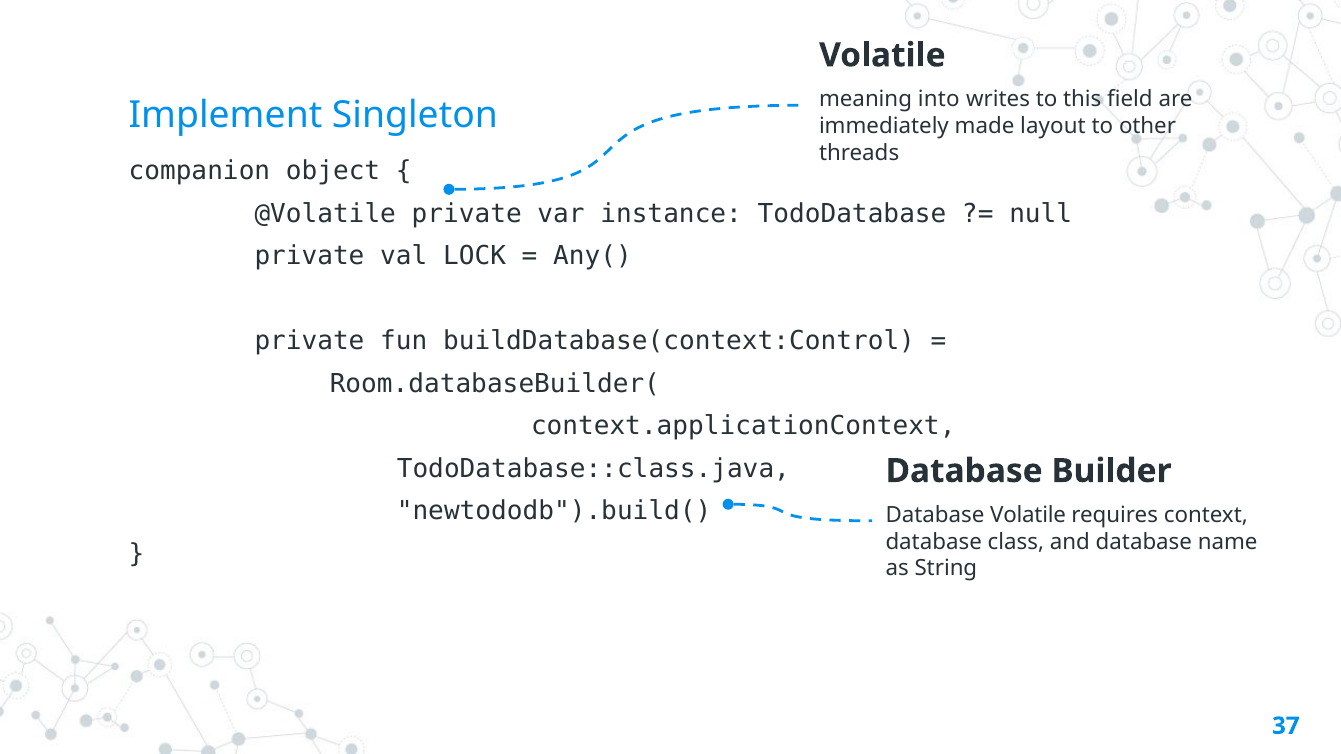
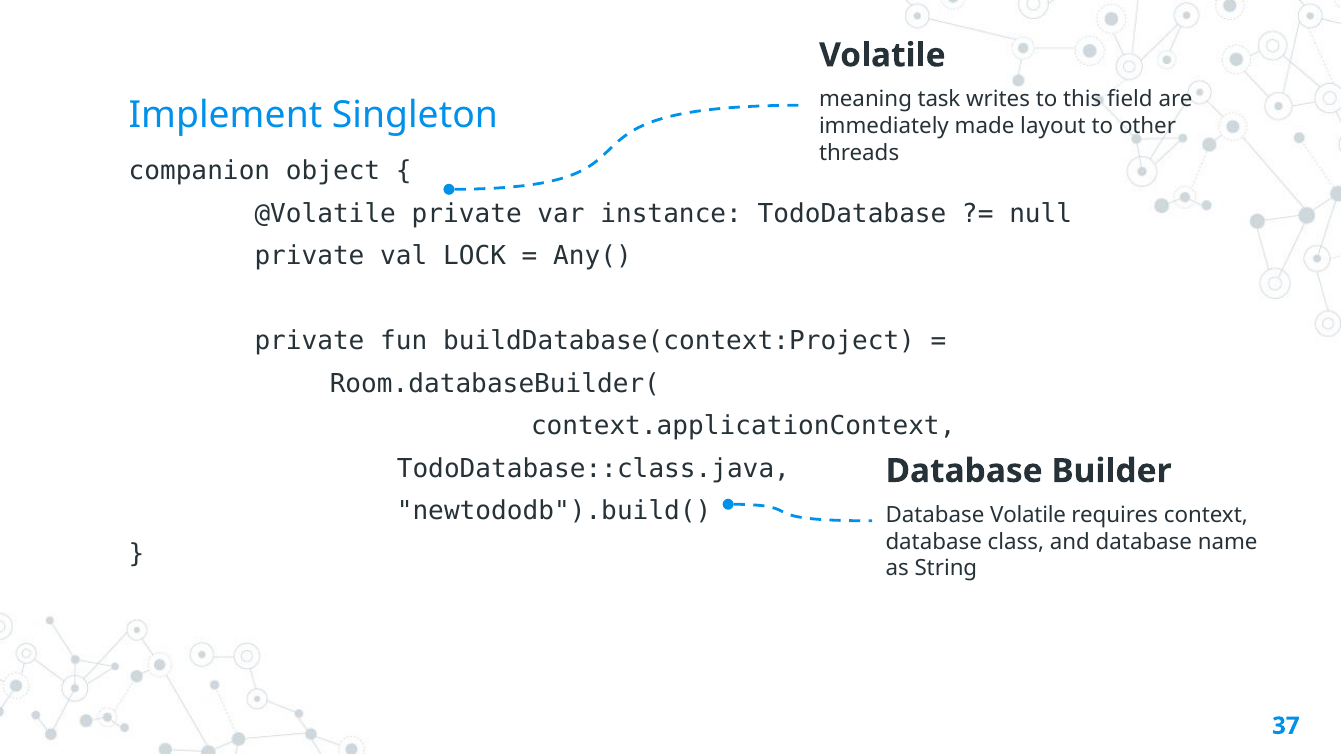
into: into -> task
buildDatabase(context:Control: buildDatabase(context:Control -> buildDatabase(context:Project
